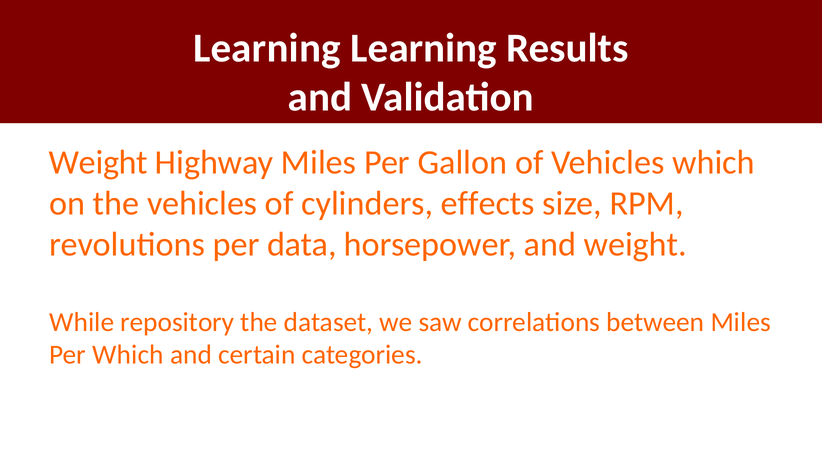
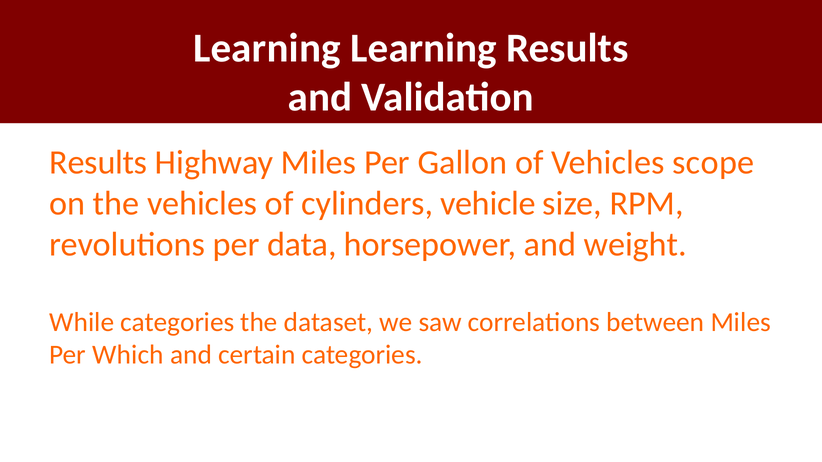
Weight at (98, 162): Weight -> Results
Vehicles which: which -> scope
effects: effects -> vehicle
While repository: repository -> categories
